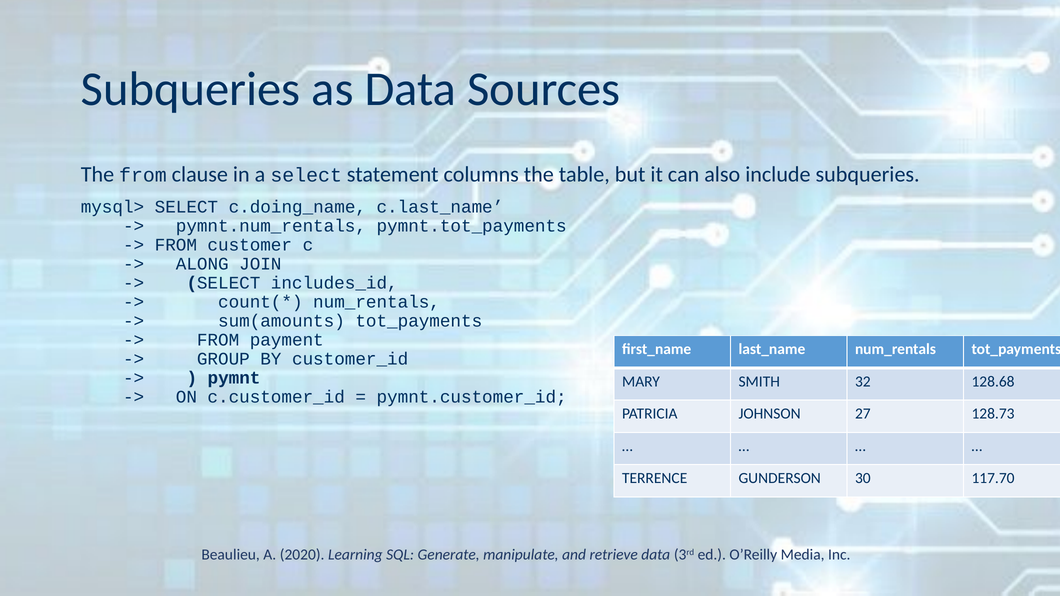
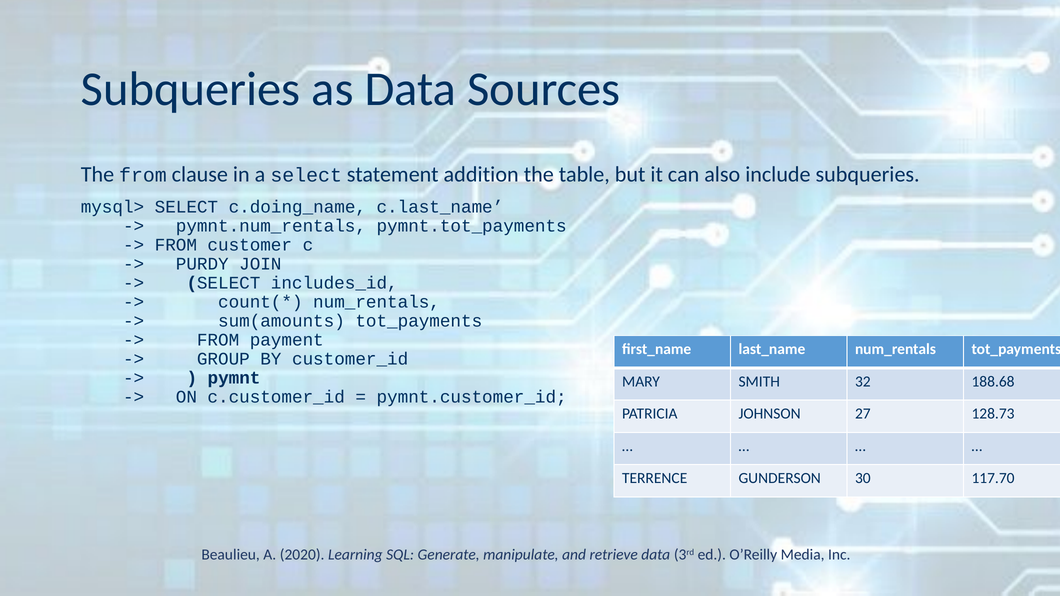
columns: columns -> addition
ALONG: ALONG -> PURDY
128.68: 128.68 -> 188.68
